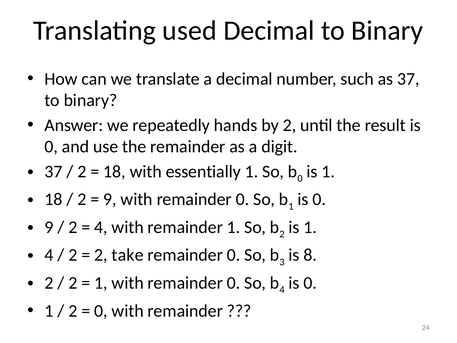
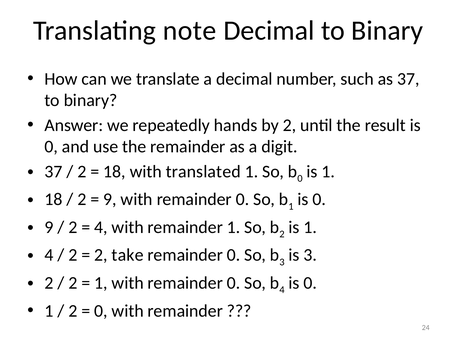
used: used -> note
essentially: essentially -> translated
is 8: 8 -> 3
